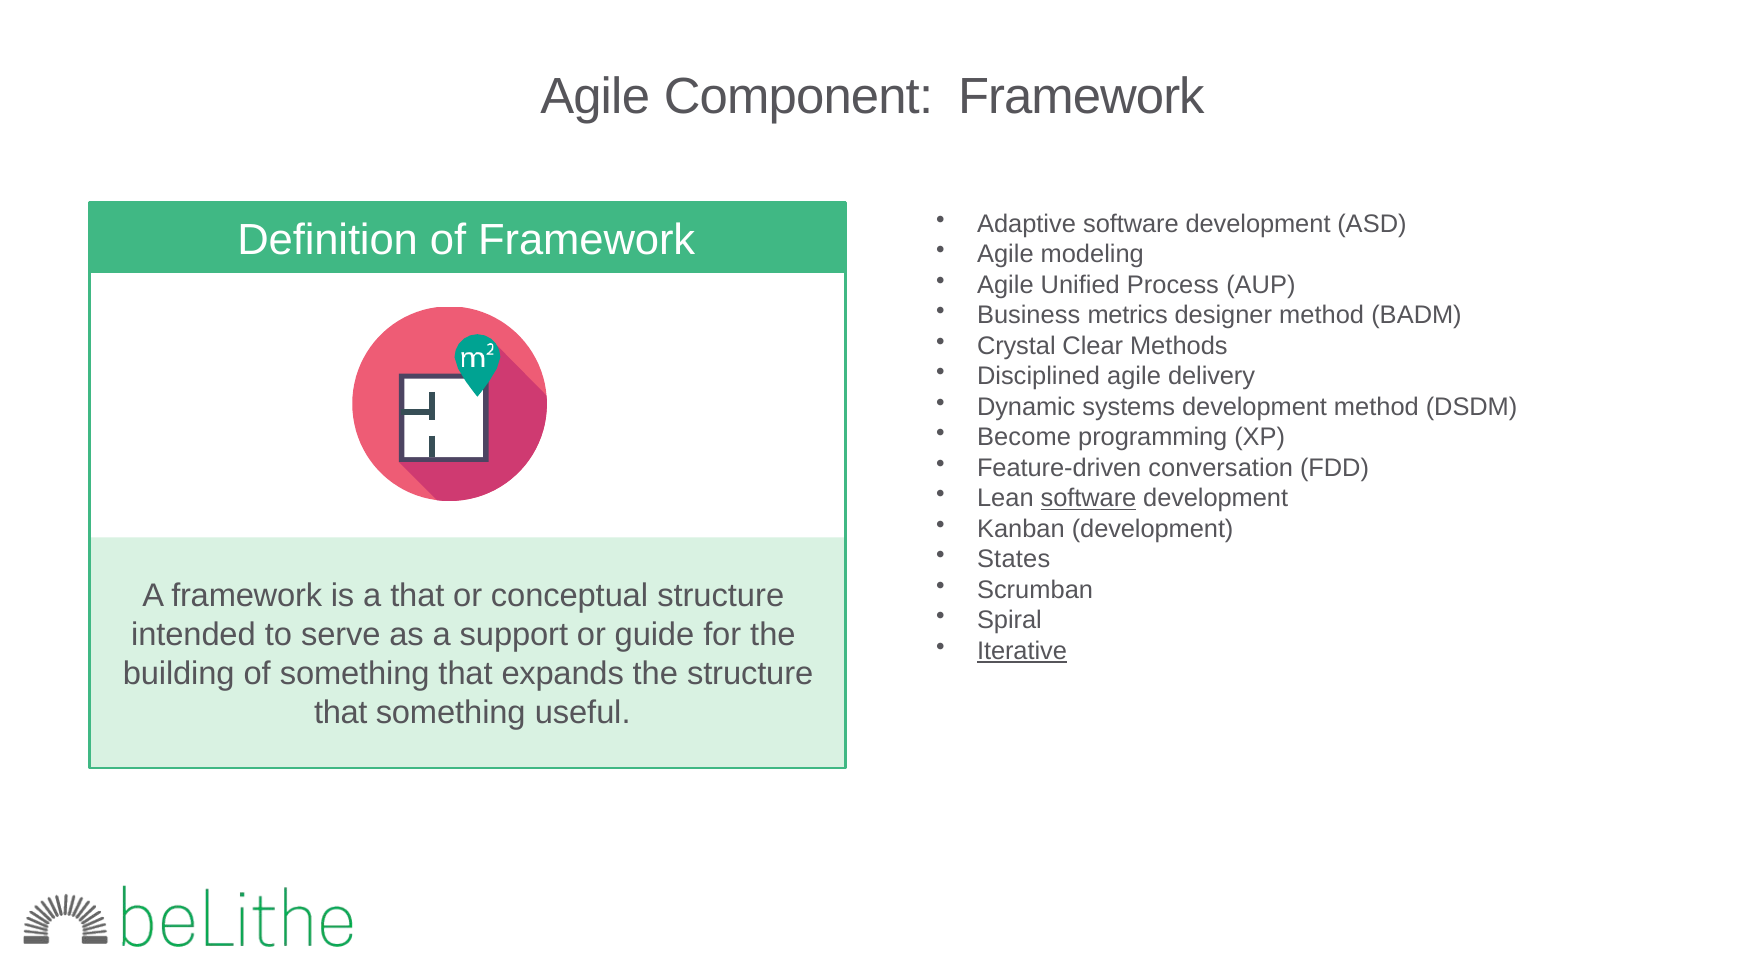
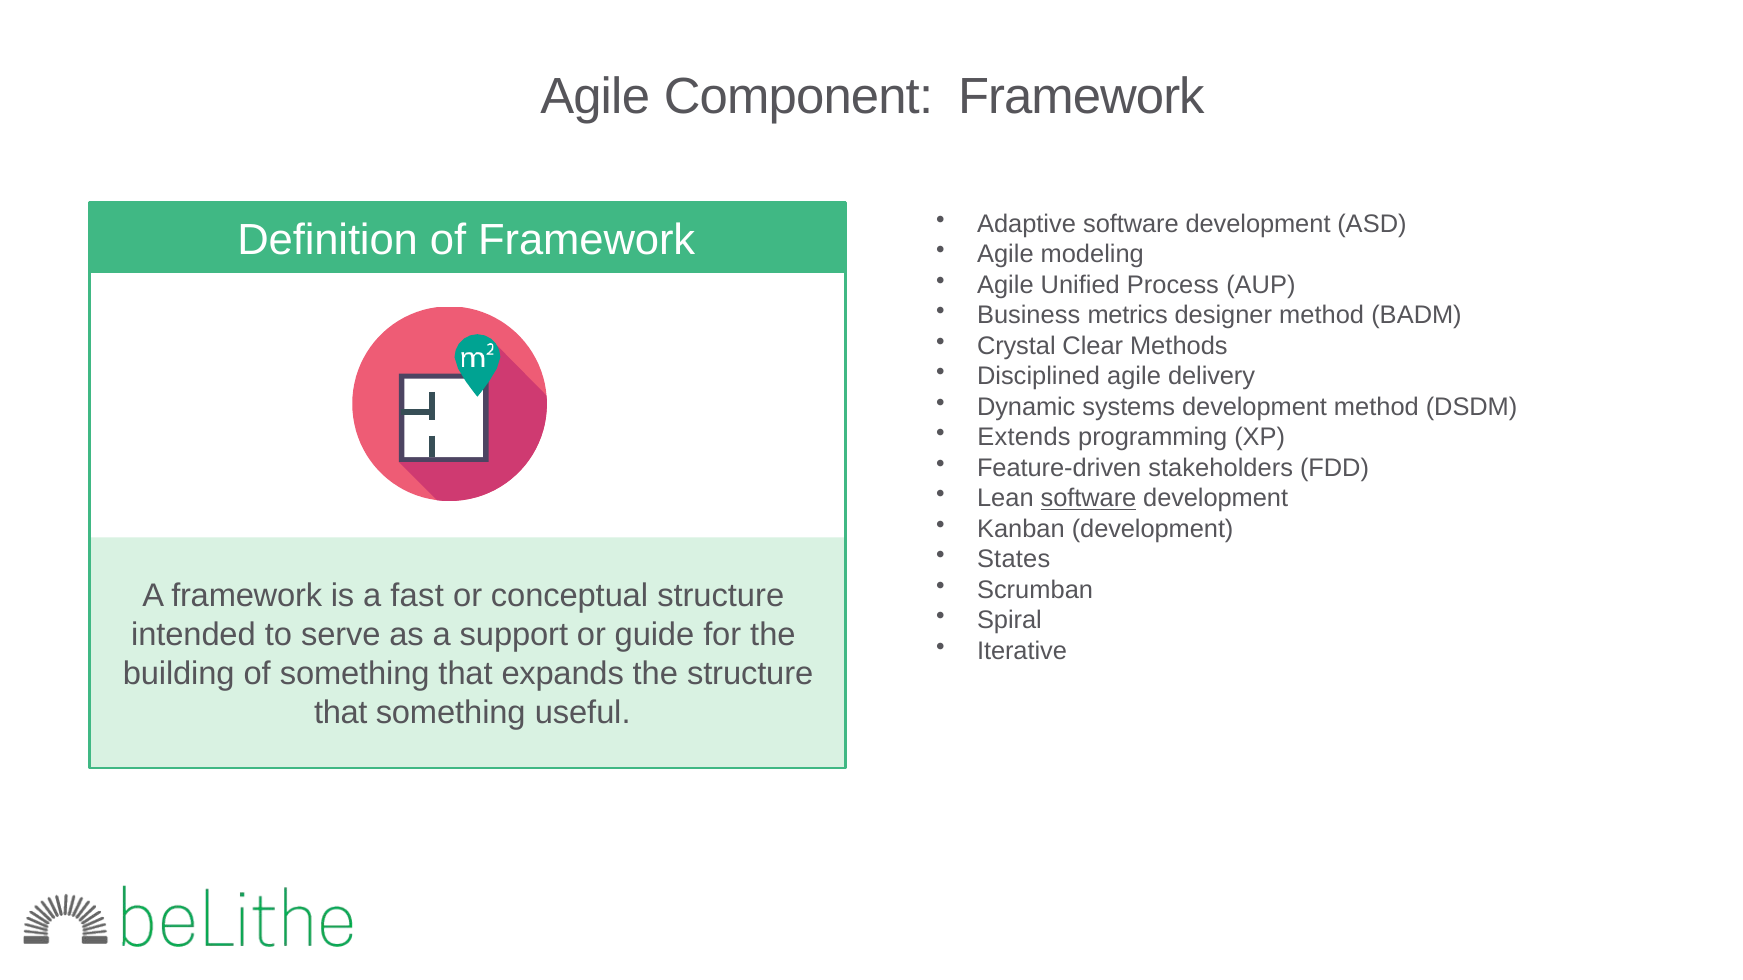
Become: Become -> Extends
conversation: conversation -> stakeholders
a that: that -> fast
Iterative underline: present -> none
